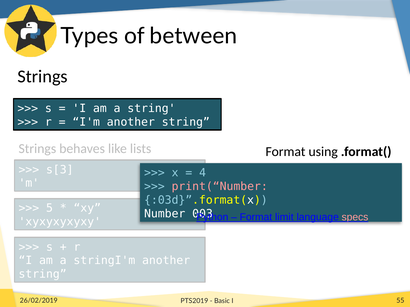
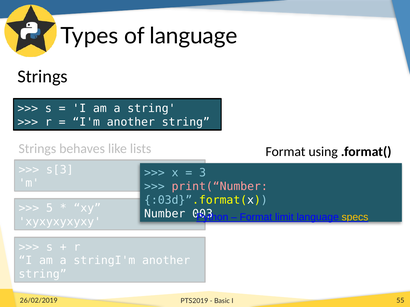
of between: between -> language
4: 4 -> 3
specs colour: pink -> yellow
